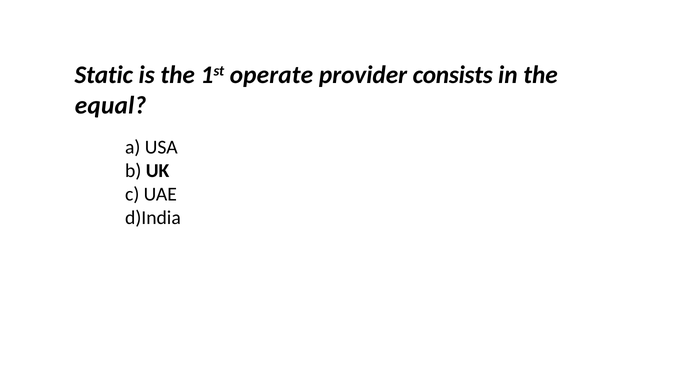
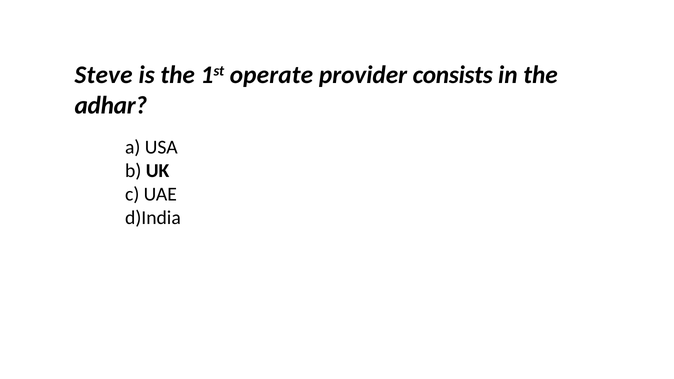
Static: Static -> Steve
equal: equal -> adhar
